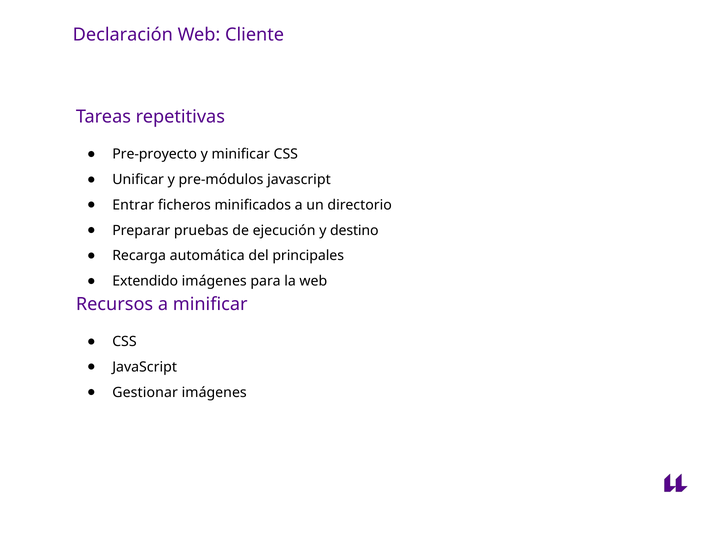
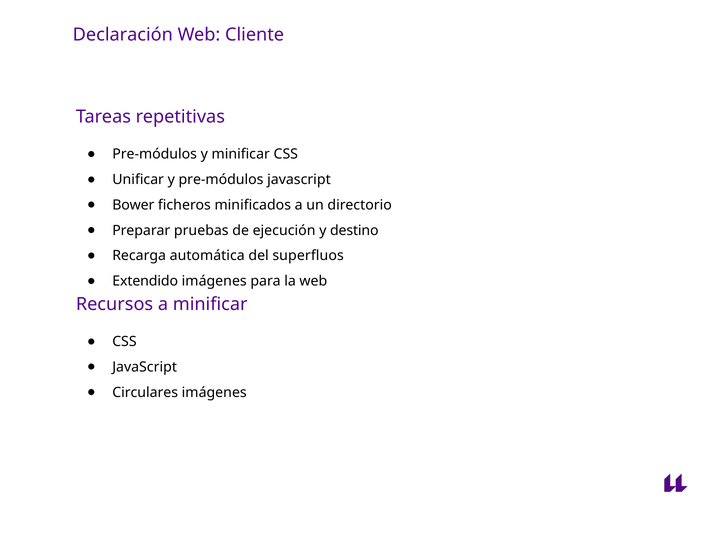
Pre-proyecto at (155, 154): Pre-proyecto -> Pre-módulos
Entrar: Entrar -> Bower
principales: principales -> superfluos
Gestionar: Gestionar -> Circulares
